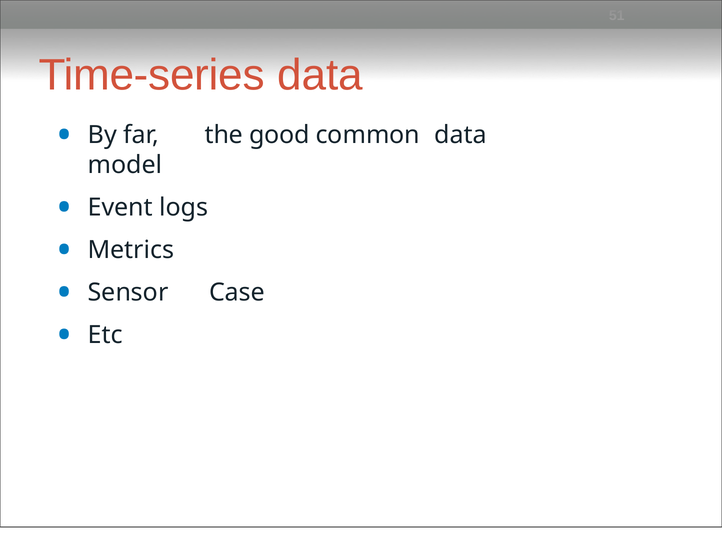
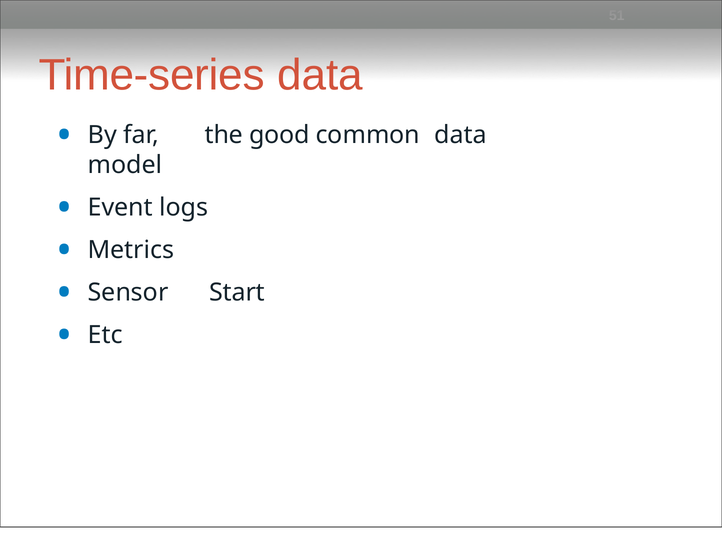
Case: Case -> Start
